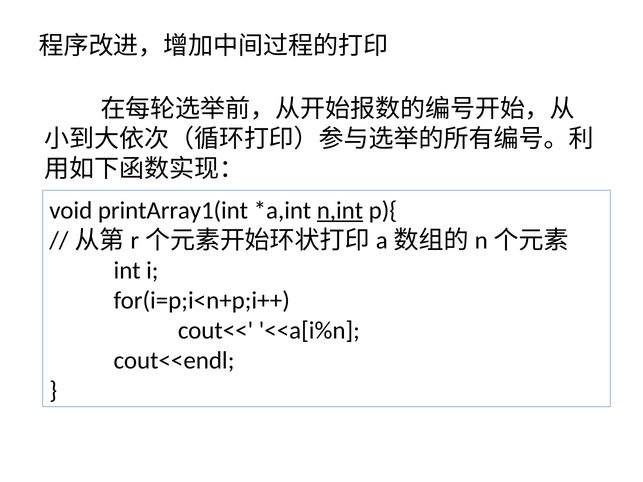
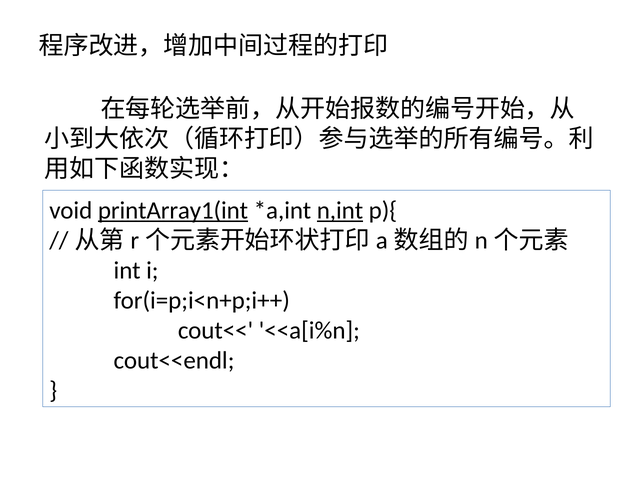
printArray1(int underline: none -> present
